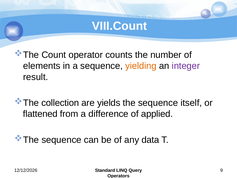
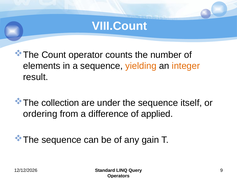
integer colour: purple -> orange
yields: yields -> under
flattened: flattened -> ordering
data: data -> gain
